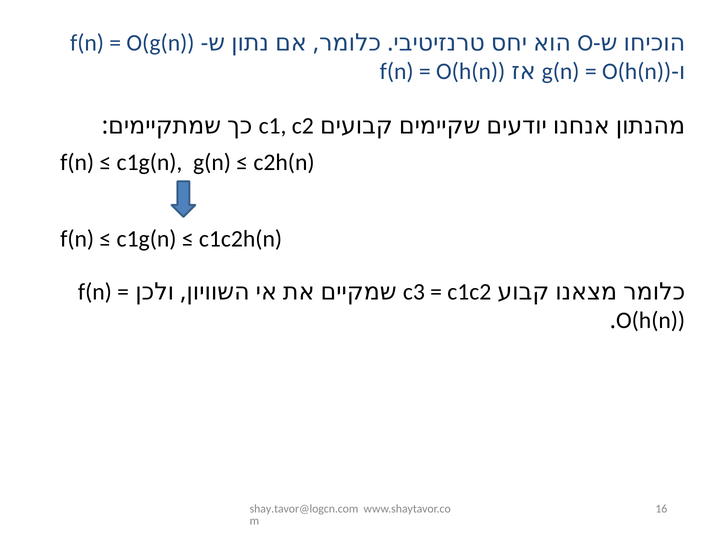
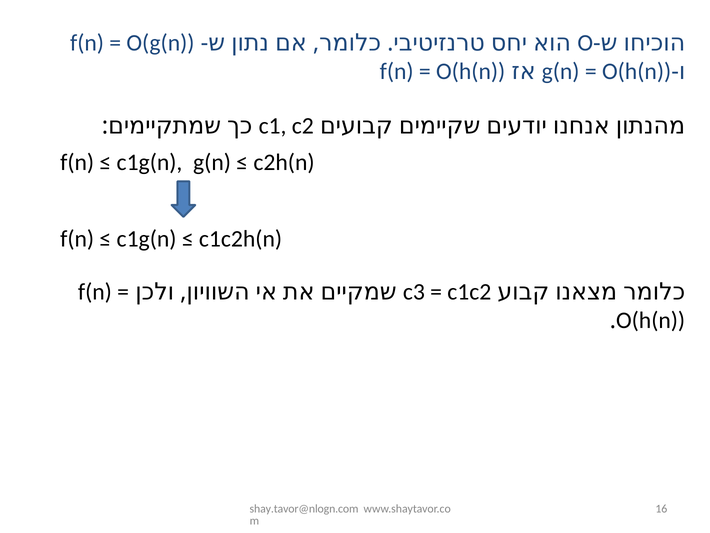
shay.tavor@logcn.com: shay.tavor@logcn.com -> shay.tavor@nlogn.com
